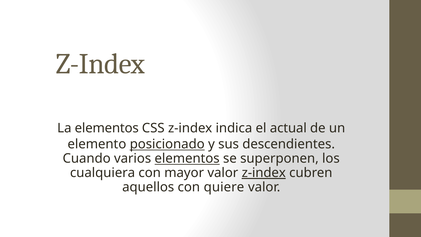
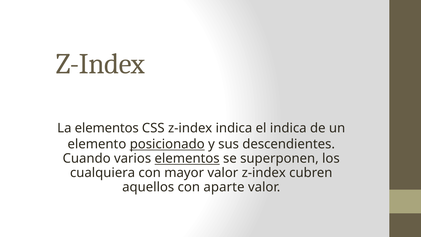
el actual: actual -> indica
z-index at (264, 173) underline: present -> none
quiere: quiere -> aparte
